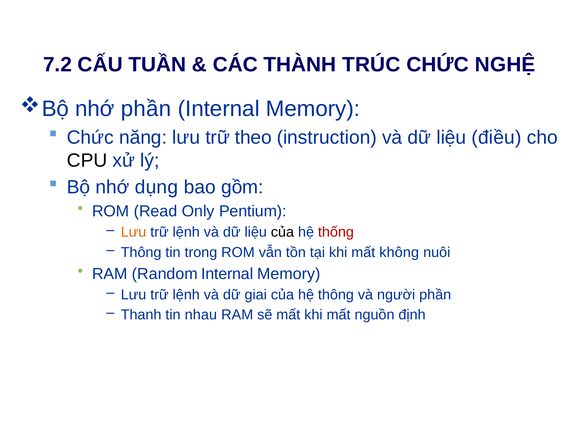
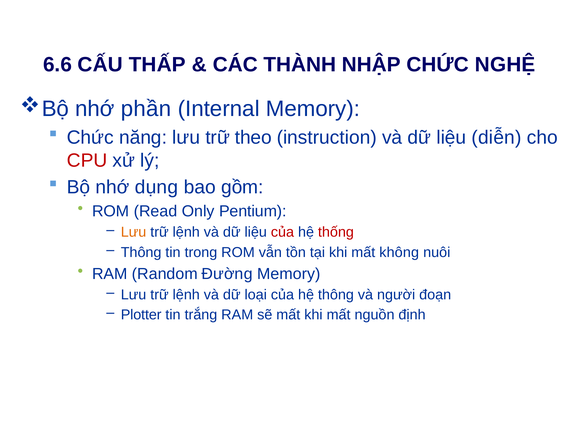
7.2: 7.2 -> 6.6
TUẦN: TUẦN -> THẤP
TRÚC: TRÚC -> NHẬP
điều: điều -> diễn
CPU colour: black -> red
của at (282, 232) colour: black -> red
Random Internal: Internal -> Đường
giai: giai -> loại
người phần: phần -> đoạn
Thanh: Thanh -> Plotter
nhau: nhau -> trắng
